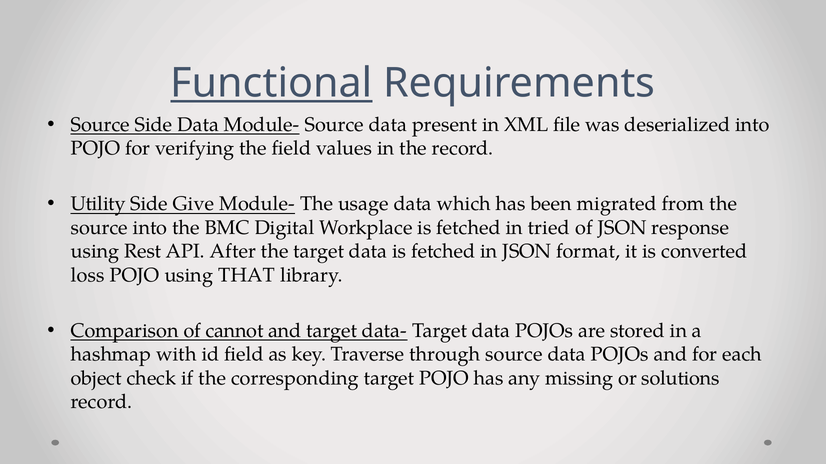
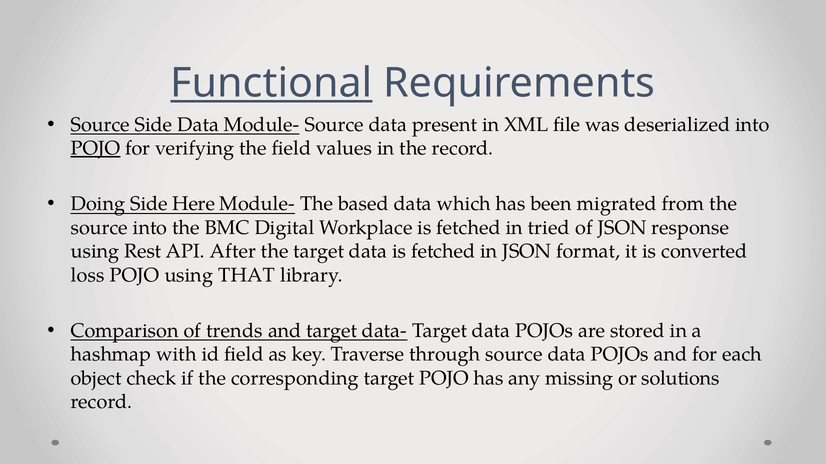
POJO at (96, 148) underline: none -> present
Utility: Utility -> Doing
Give: Give -> Here
usage: usage -> based
cannot: cannot -> trends
